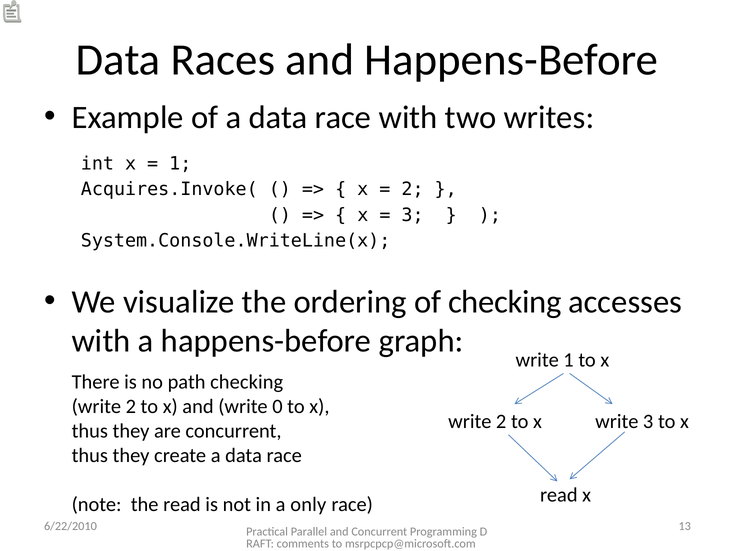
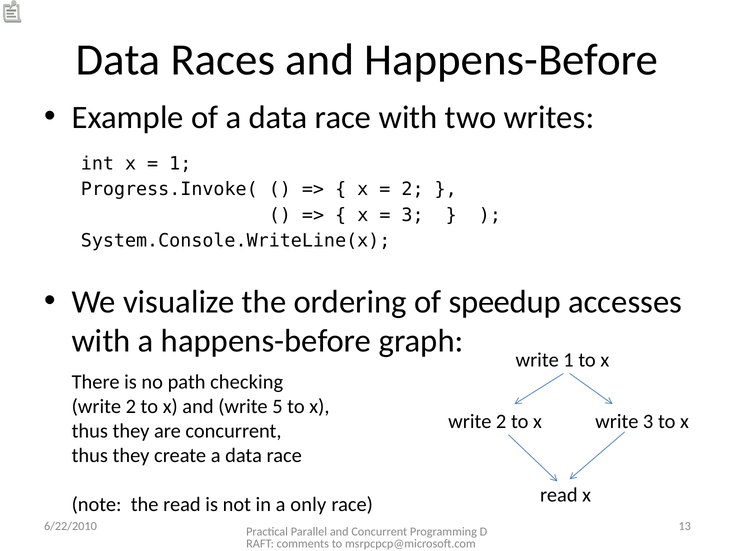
Acquires.Invoke(: Acquires.Invoke( -> Progress.Invoke(
of checking: checking -> speedup
0: 0 -> 5
